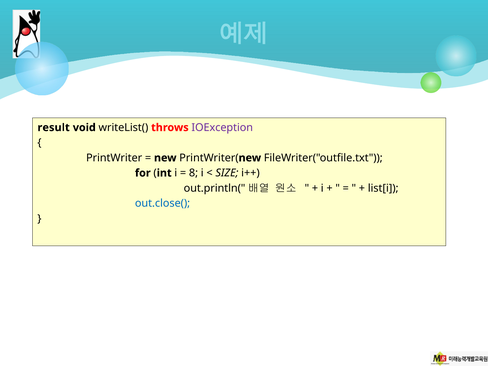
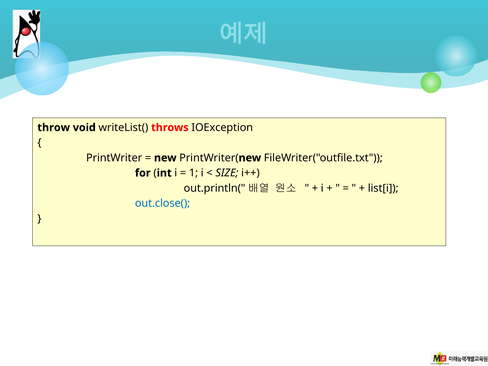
result: result -> throw
IOException colour: purple -> black
8: 8 -> 1
